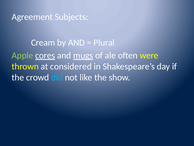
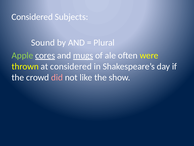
Agreement at (32, 17): Agreement -> Considered
Cream: Cream -> Sound
did colour: light blue -> pink
